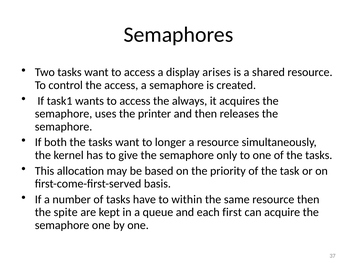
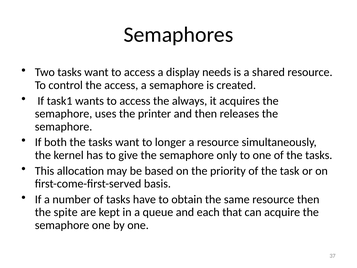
arises: arises -> needs
within: within -> obtain
first: first -> that
